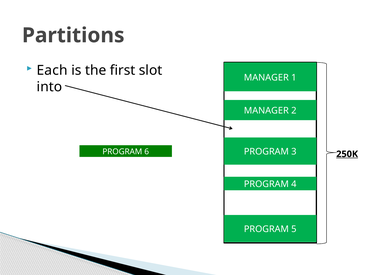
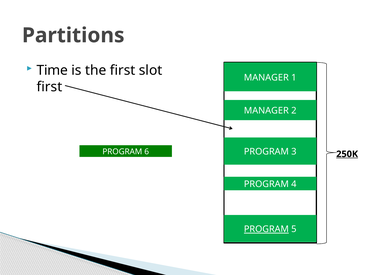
Each: Each -> Time
into at (49, 87): into -> first
PROGRAM at (266, 229) underline: none -> present
